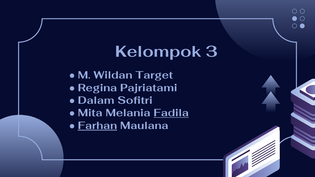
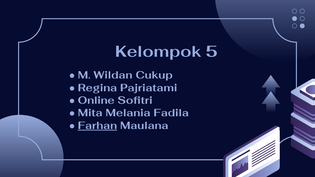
3: 3 -> 5
Target: Target -> Cukup
Dalam: Dalam -> Online
Fadila underline: present -> none
